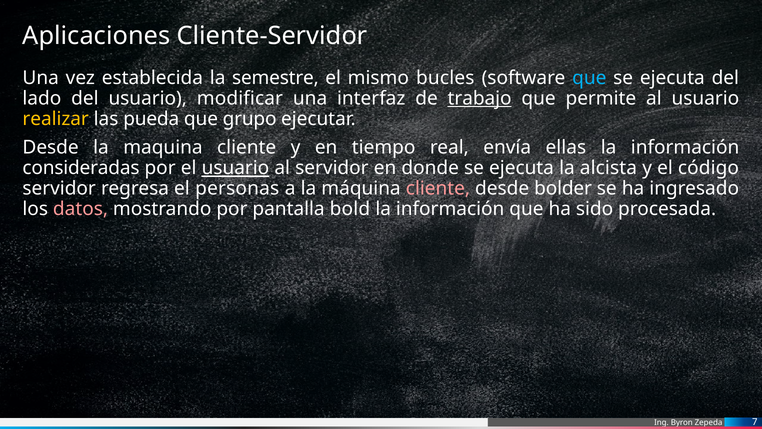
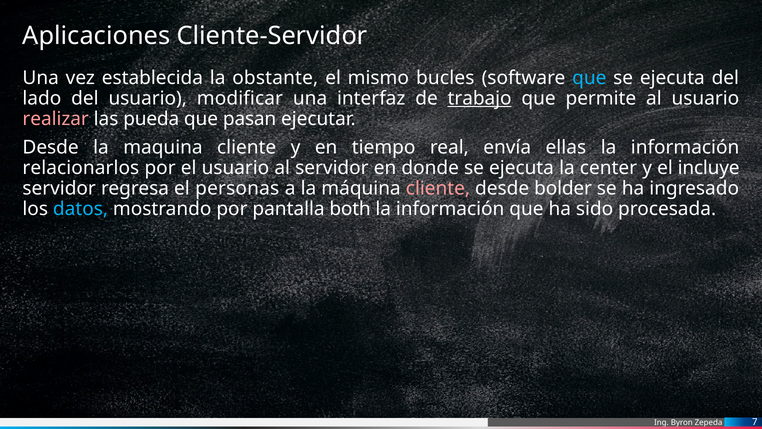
semestre: semestre -> obstante
realizar colour: yellow -> pink
grupo: grupo -> pasan
consideradas: consideradas -> relacionarlos
usuario at (235, 168) underline: present -> none
alcista: alcista -> center
código: código -> incluye
datos colour: pink -> light blue
bold: bold -> both
